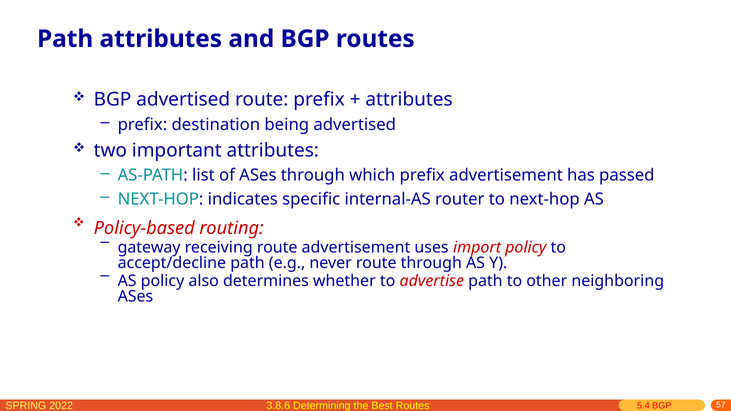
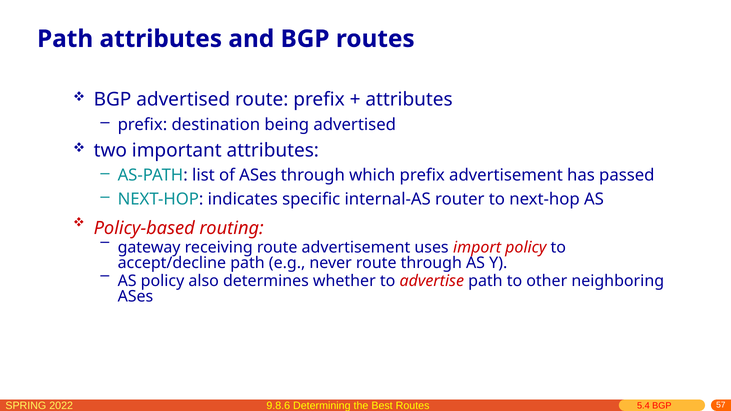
3.8.6: 3.8.6 -> 9.8.6
